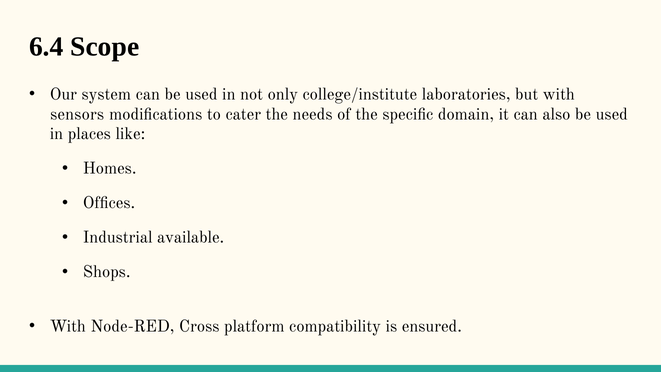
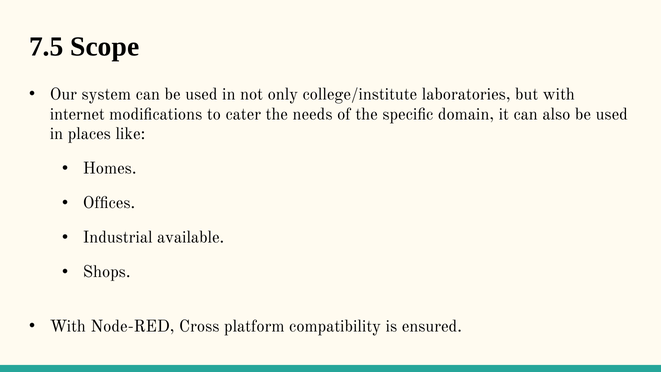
6.4: 6.4 -> 7.5
sensors: sensors -> internet
